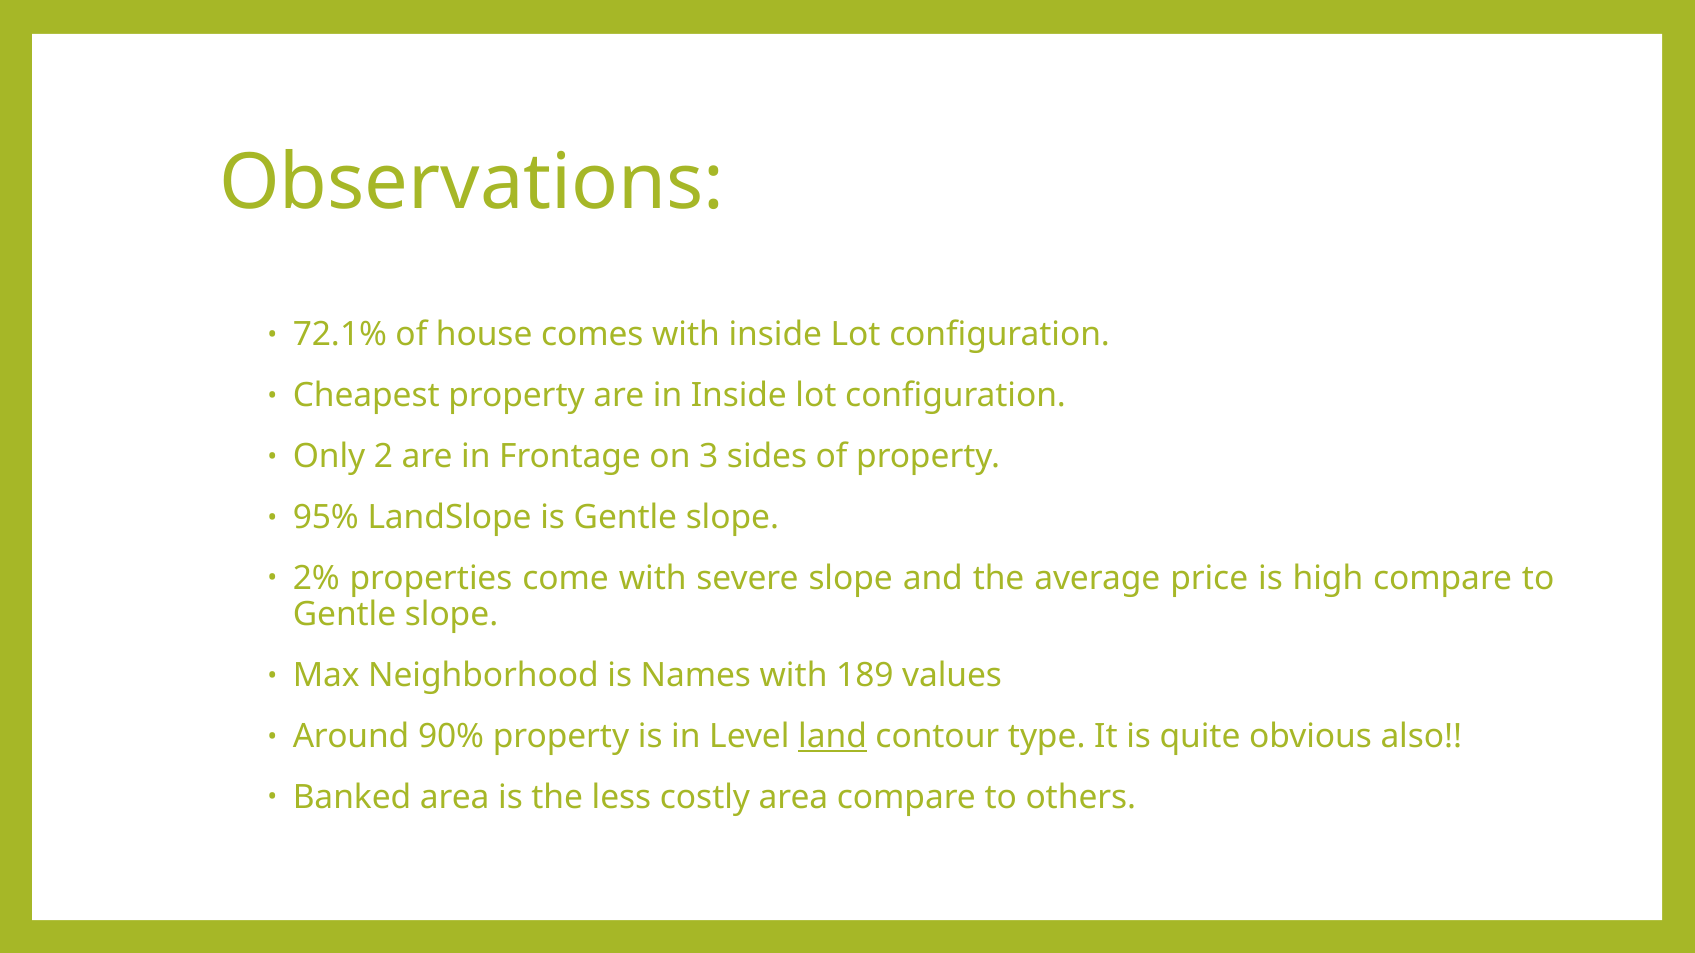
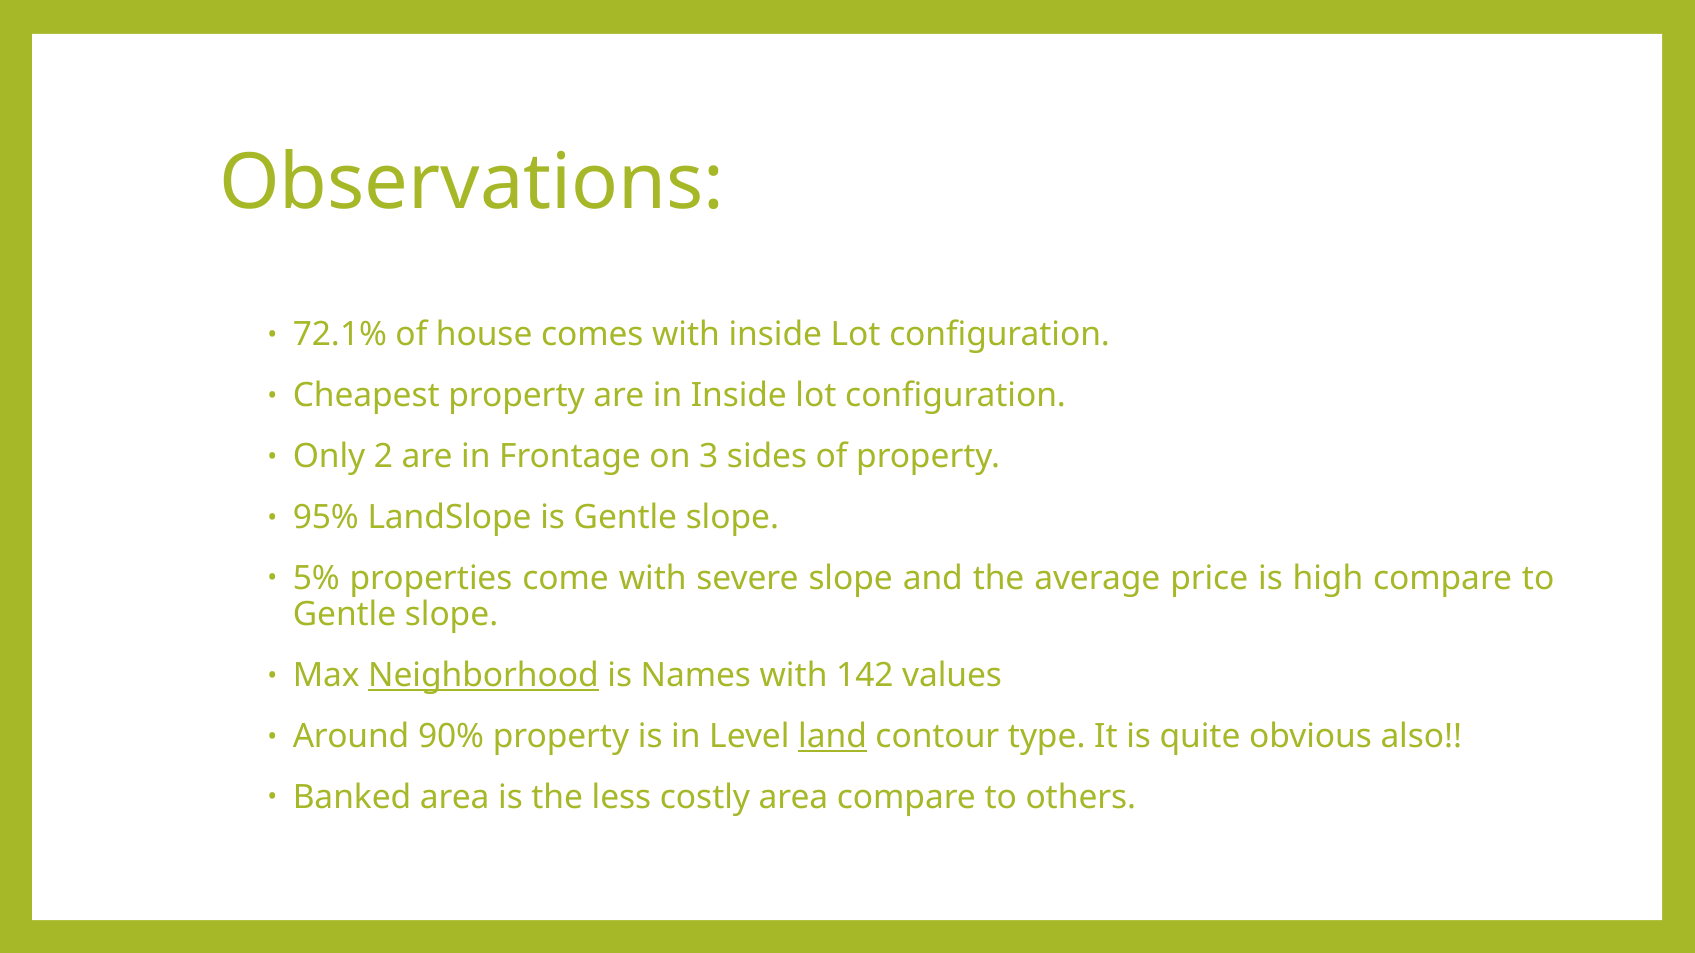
2%: 2% -> 5%
Neighborhood underline: none -> present
189: 189 -> 142
